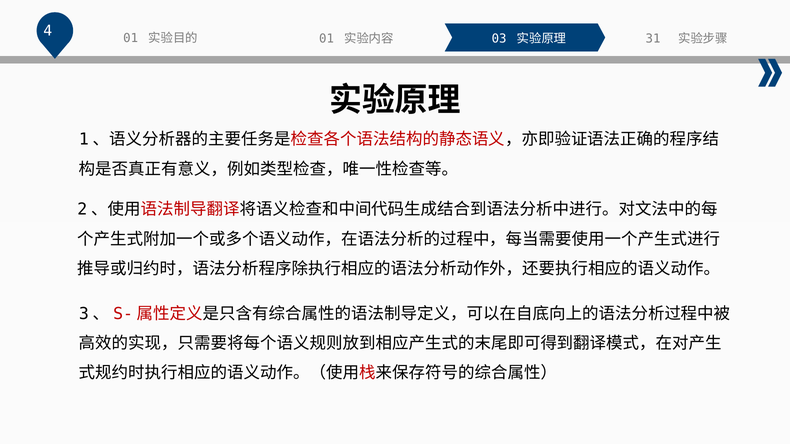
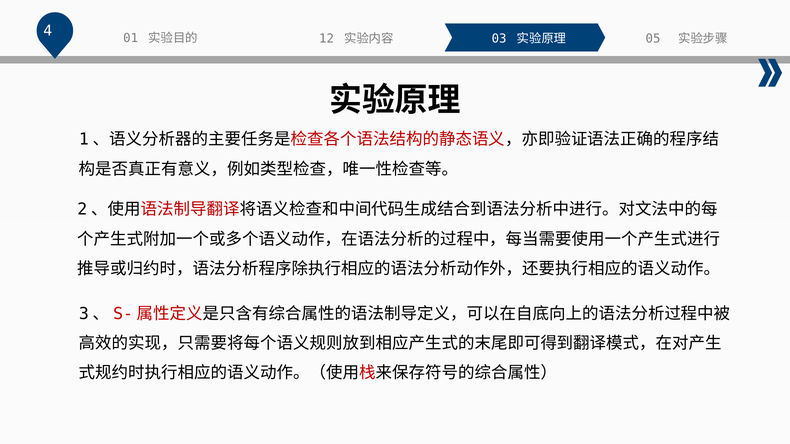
31: 31 -> 05
01 at (327, 39): 01 -> 12
